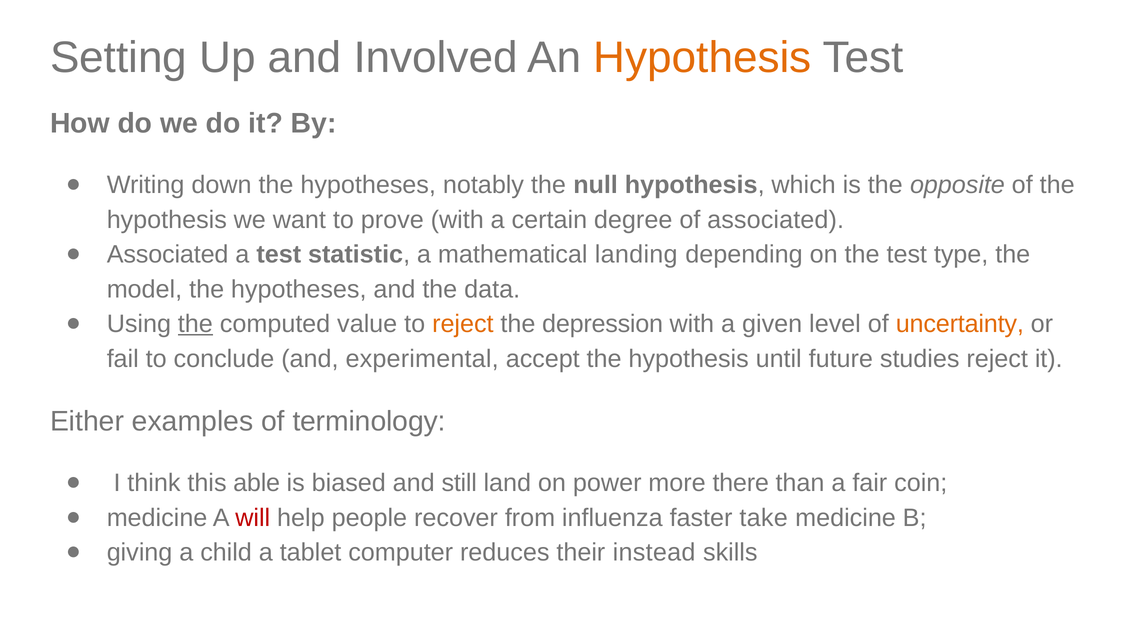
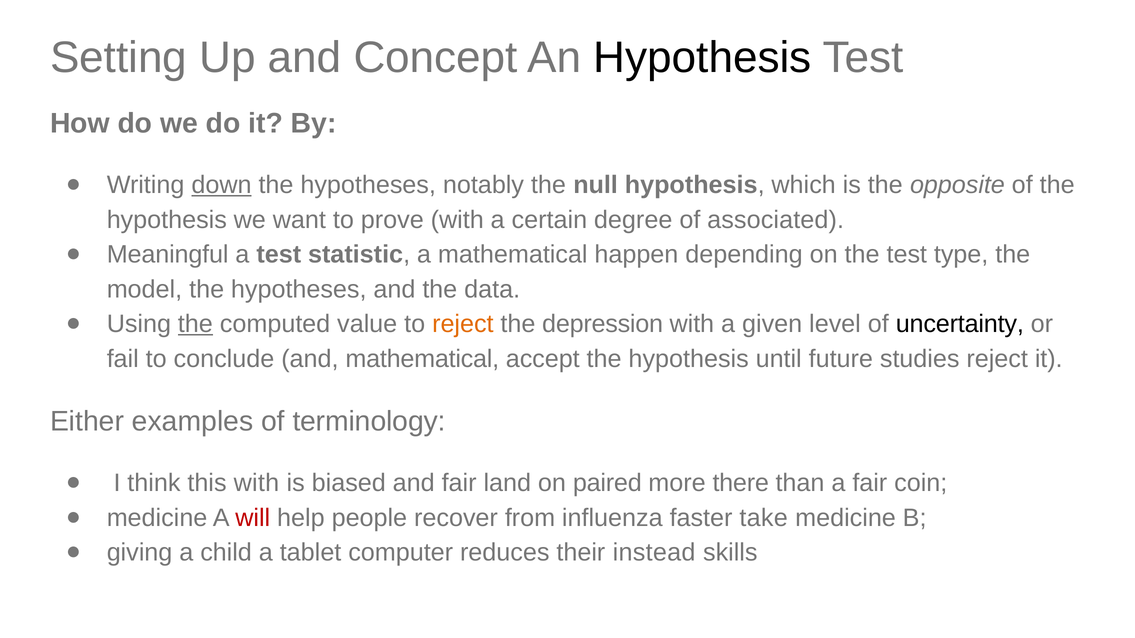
Involved: Involved -> Concept
Hypothesis at (702, 58) colour: orange -> black
down underline: none -> present
Associated at (168, 255): Associated -> Meaningful
landing: landing -> happen
uncertainty colour: orange -> black
and experimental: experimental -> mathematical
this able: able -> with
and still: still -> fair
power: power -> paired
